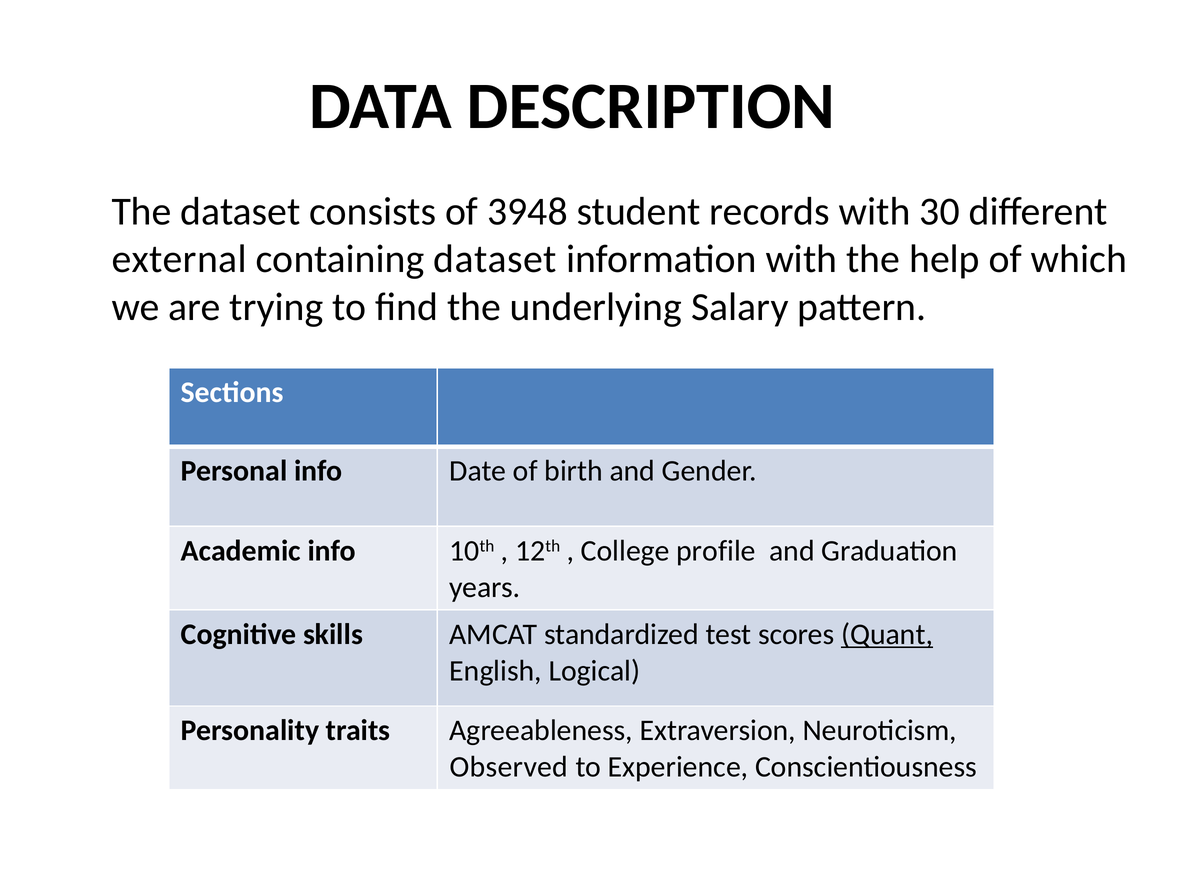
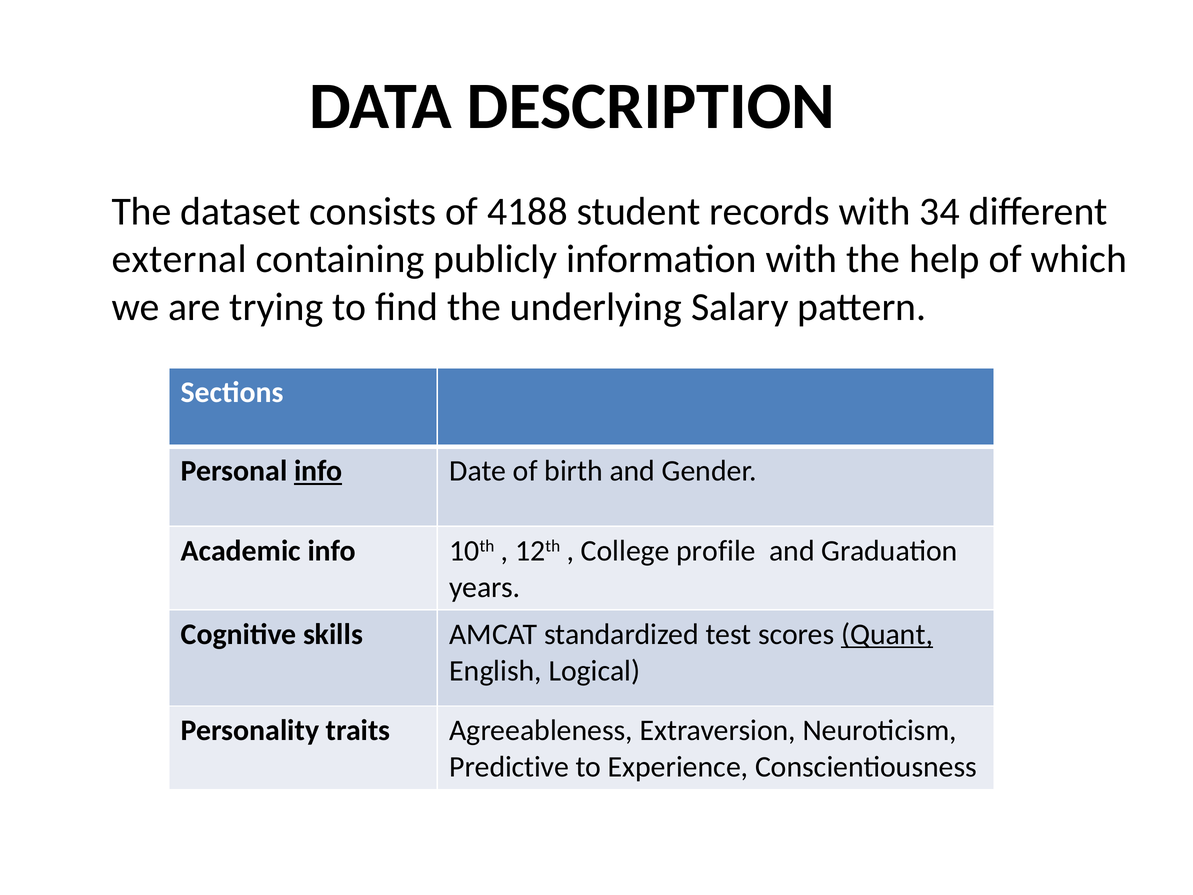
3948: 3948 -> 4188
30: 30 -> 34
containing dataset: dataset -> publicly
info at (318, 471) underline: none -> present
Observed: Observed -> Predictive
